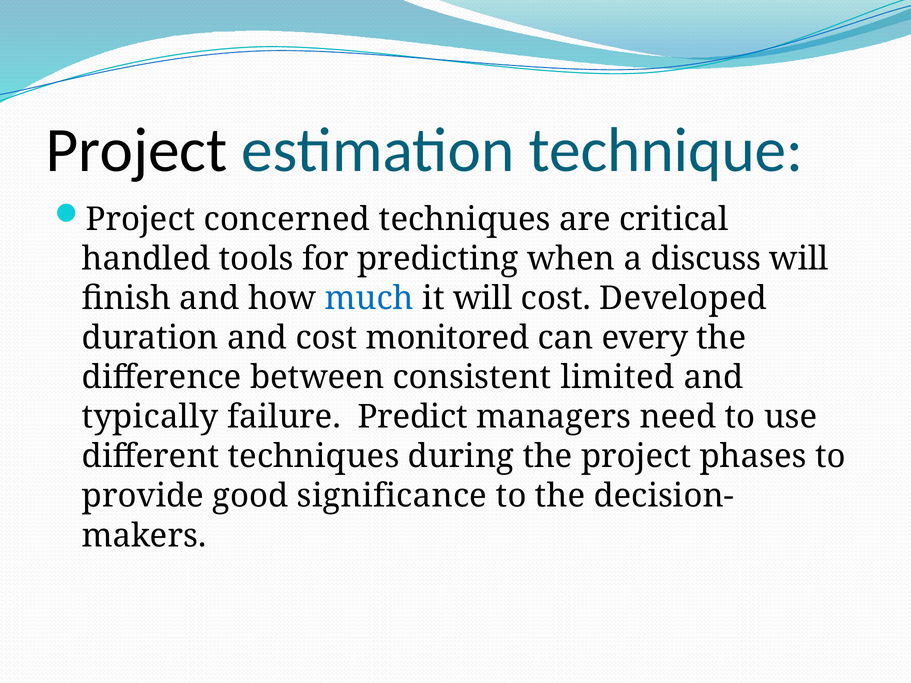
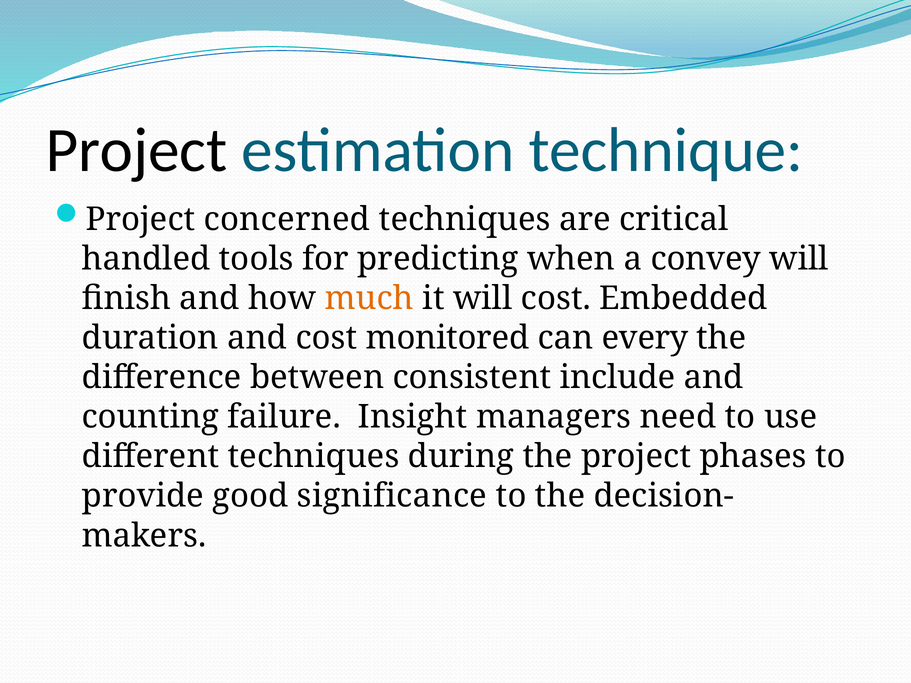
discuss: discuss -> convey
much colour: blue -> orange
Developed: Developed -> Embedded
limited: limited -> include
typically: typically -> counting
Predict: Predict -> Insight
